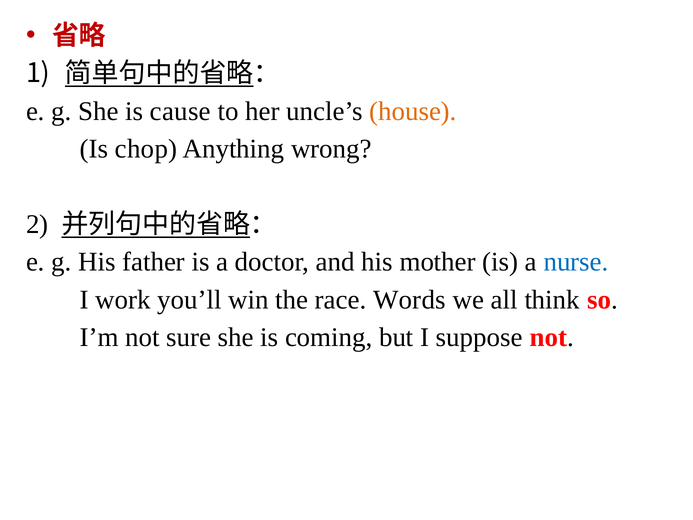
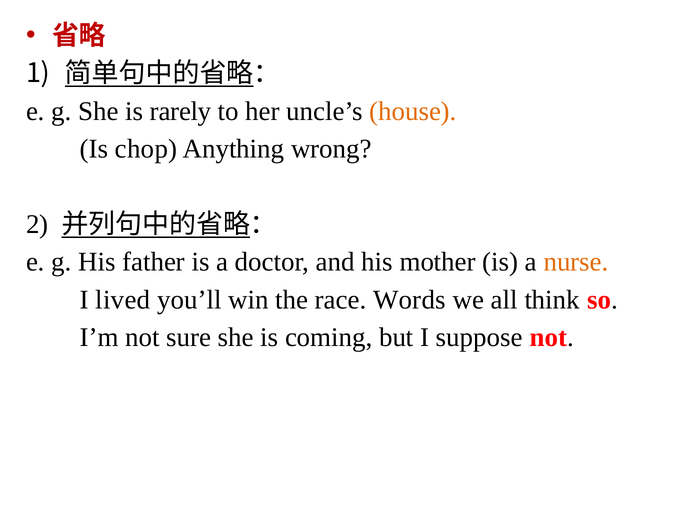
cause: cause -> rarely
nurse colour: blue -> orange
work: work -> lived
